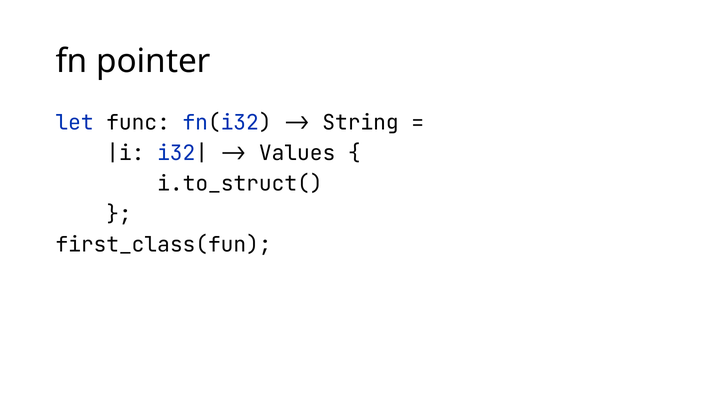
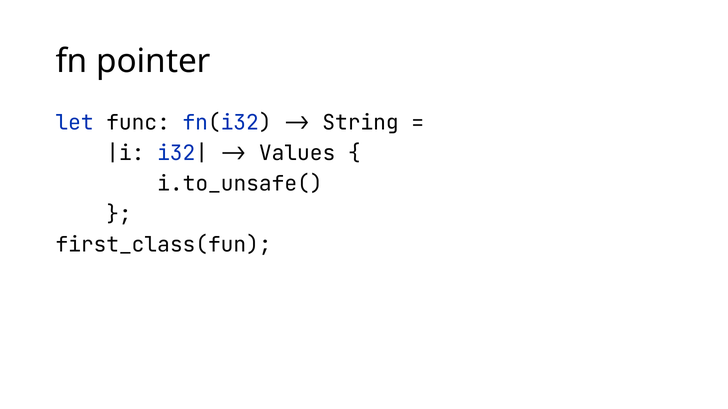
i.to_struct(: i.to_struct( -> i.to_unsafe(
